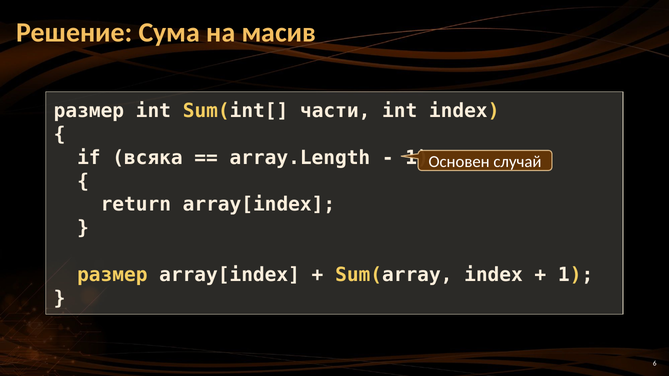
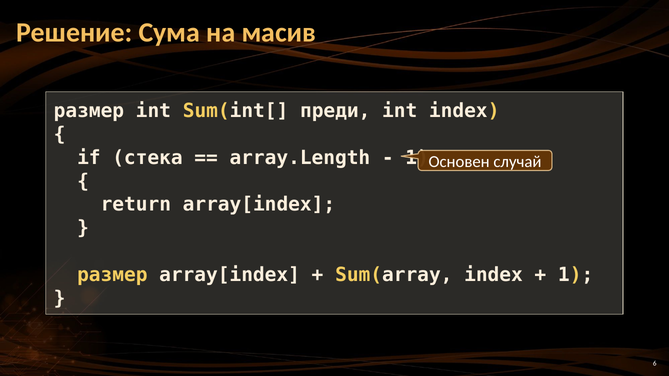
части: части -> преди
всяка: всяка -> стека
